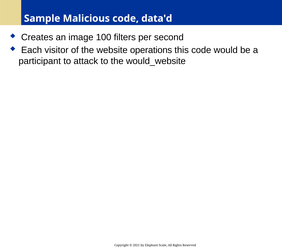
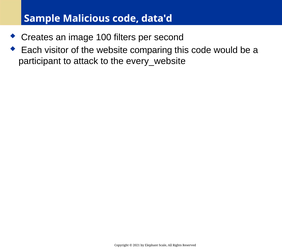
operations: operations -> comparing
would_website: would_website -> every_website
